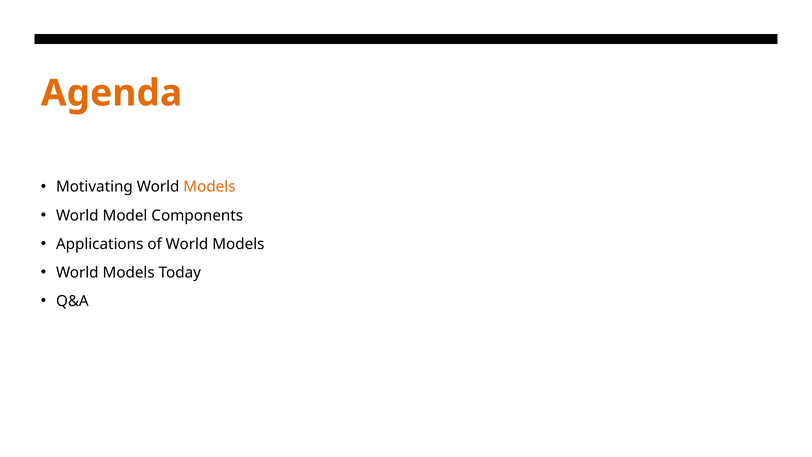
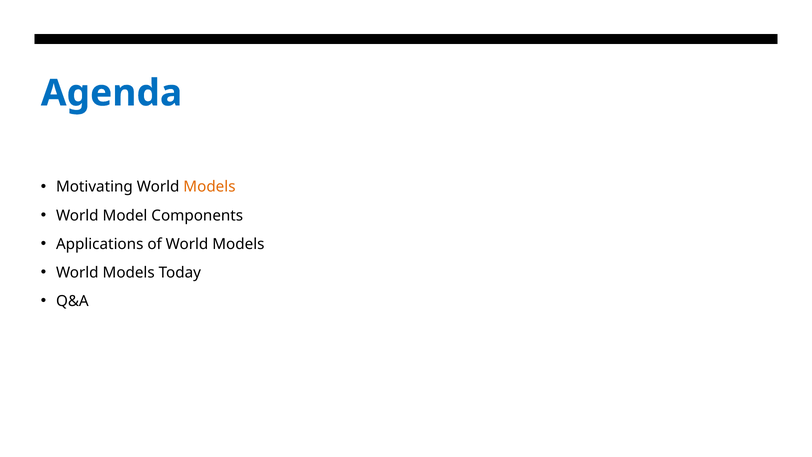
Agenda colour: orange -> blue
